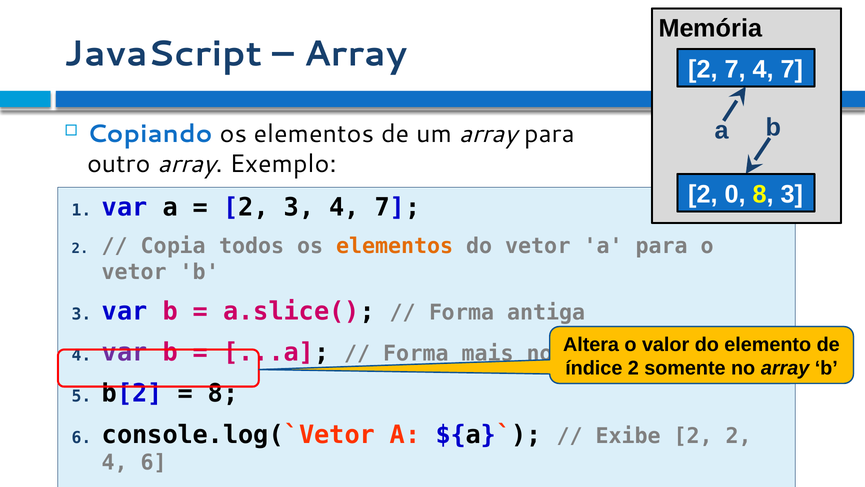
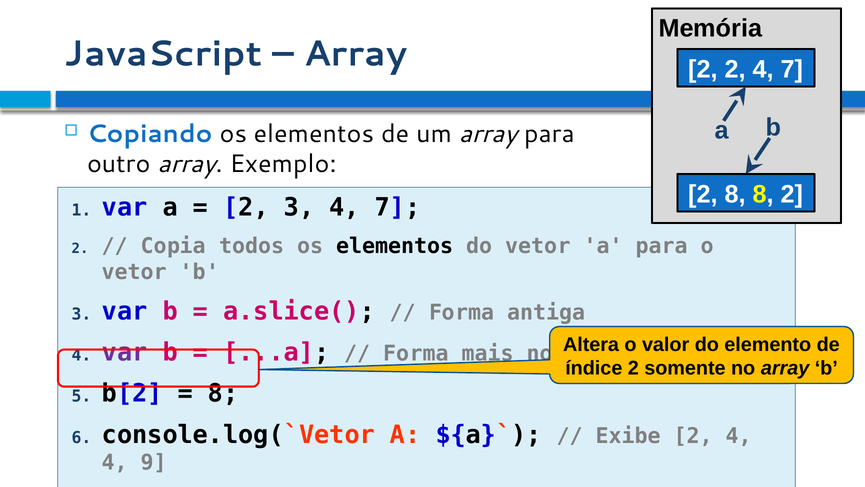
2 7: 7 -> 2
2 0: 0 -> 8
8 3: 3 -> 2
elementos at (395, 246) colour: orange -> black
Exibe 2 2: 2 -> 4
4 6: 6 -> 9
